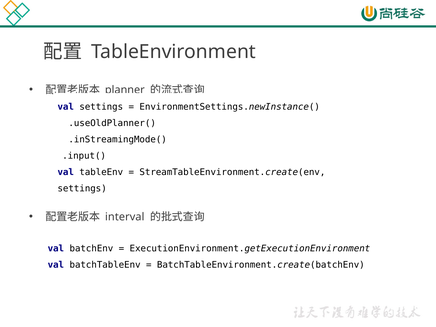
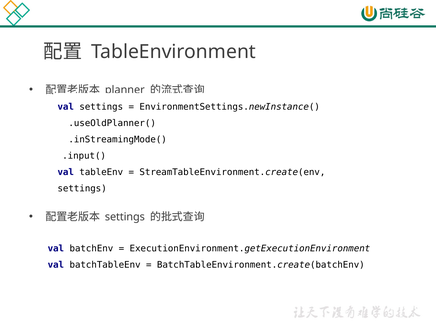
interval at (125, 217): interval -> settings
